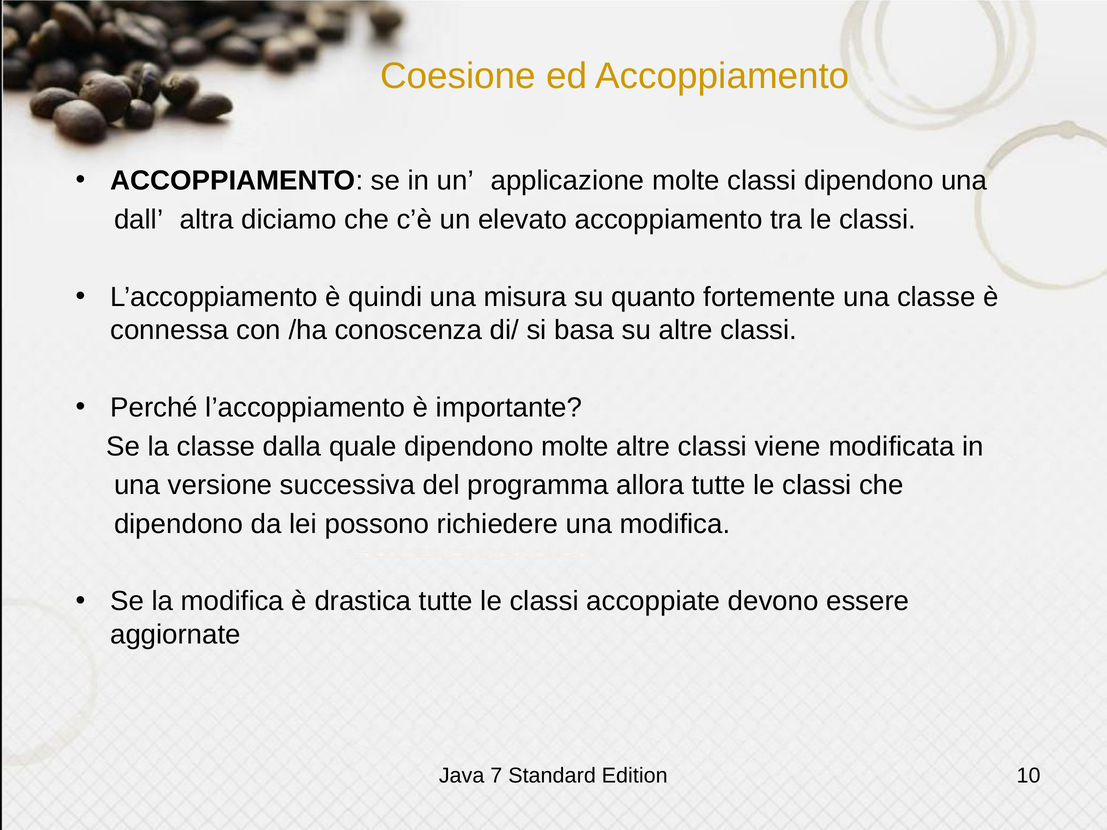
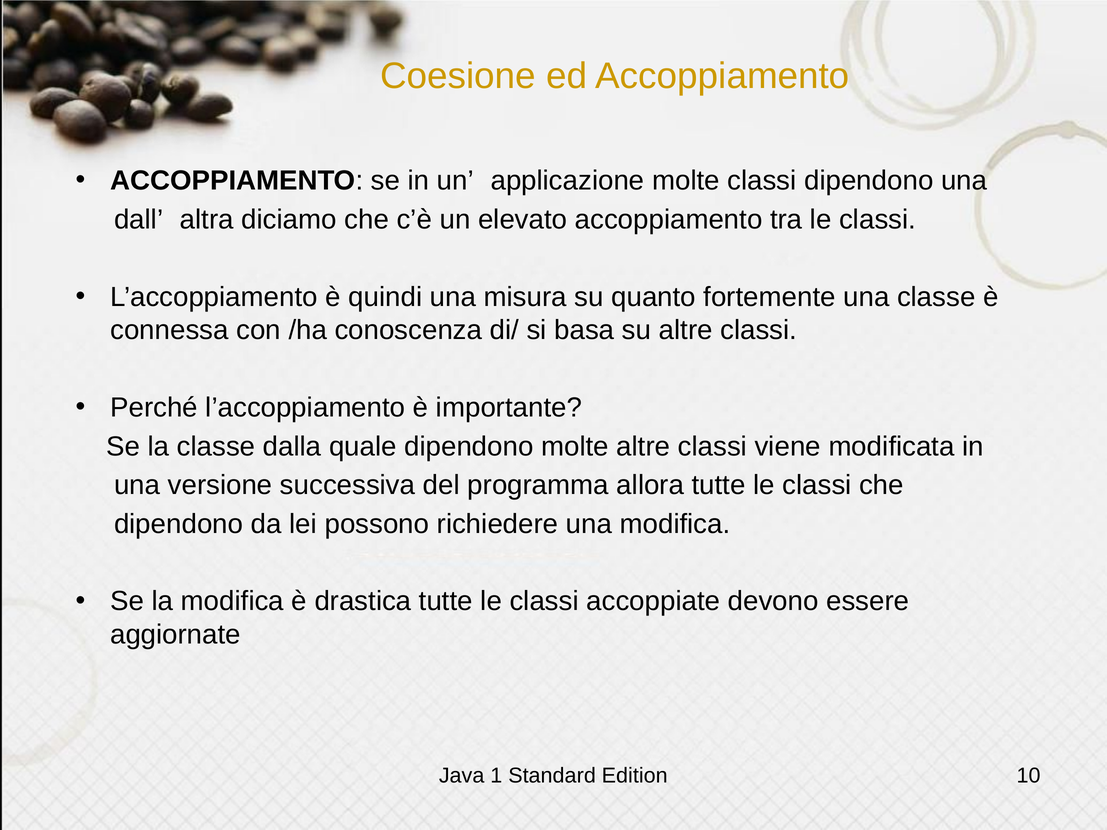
7: 7 -> 1
